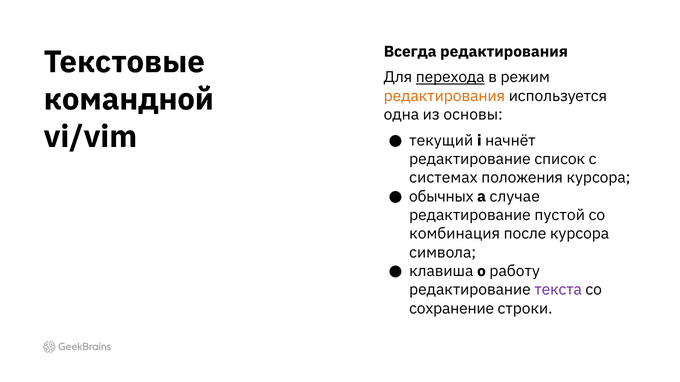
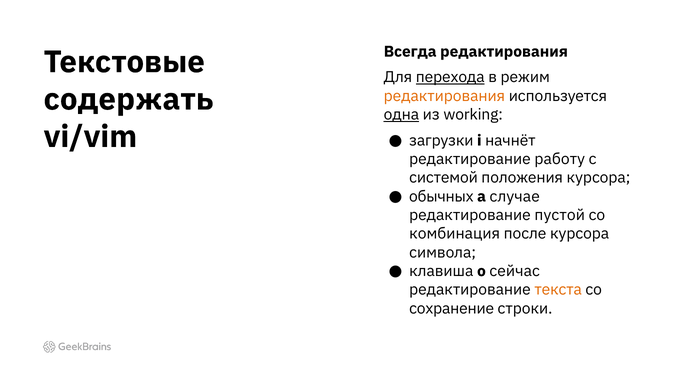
командной: командной -> содержать
одна underline: none -> present
основы: основы -> working
текущий: текущий -> загрузки
список: список -> работу
системах: системах -> системой
работу: работу -> сейчас
текста colour: purple -> orange
